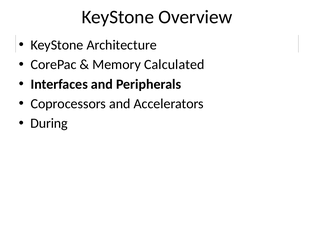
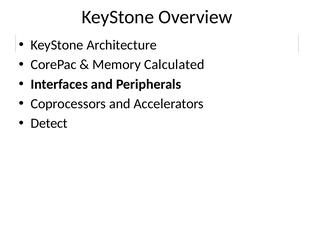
During: During -> Detect
